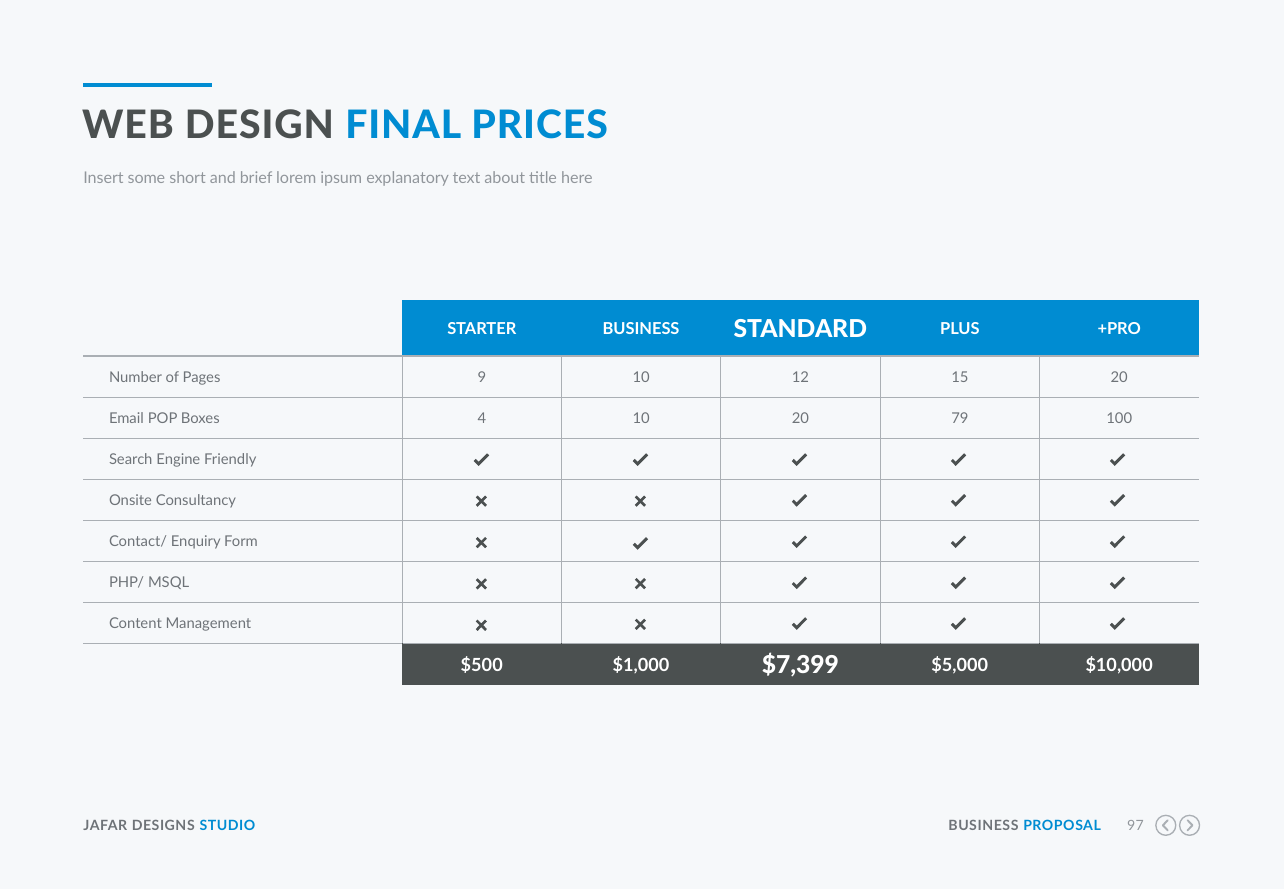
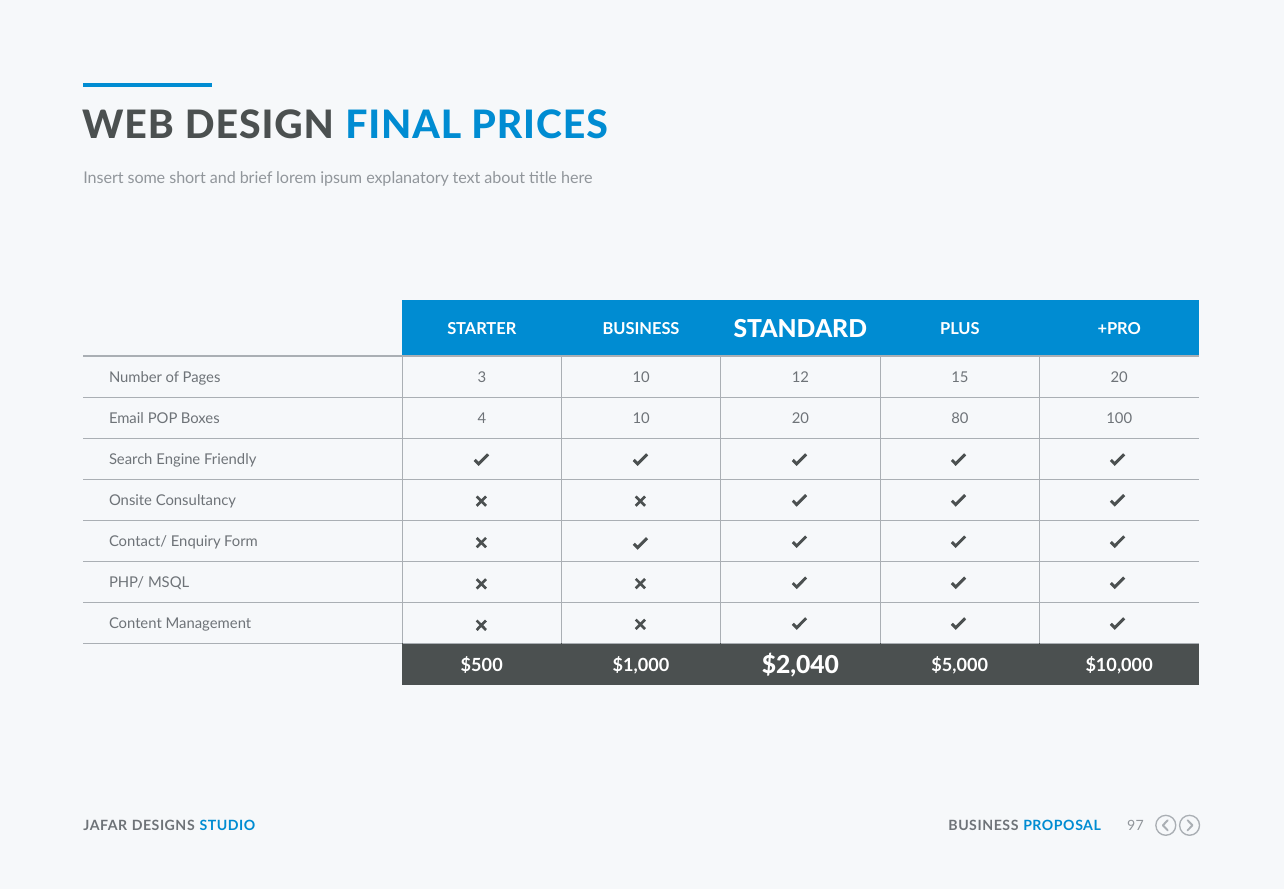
9: 9 -> 3
79: 79 -> 80
$7,399: $7,399 -> $2,040
